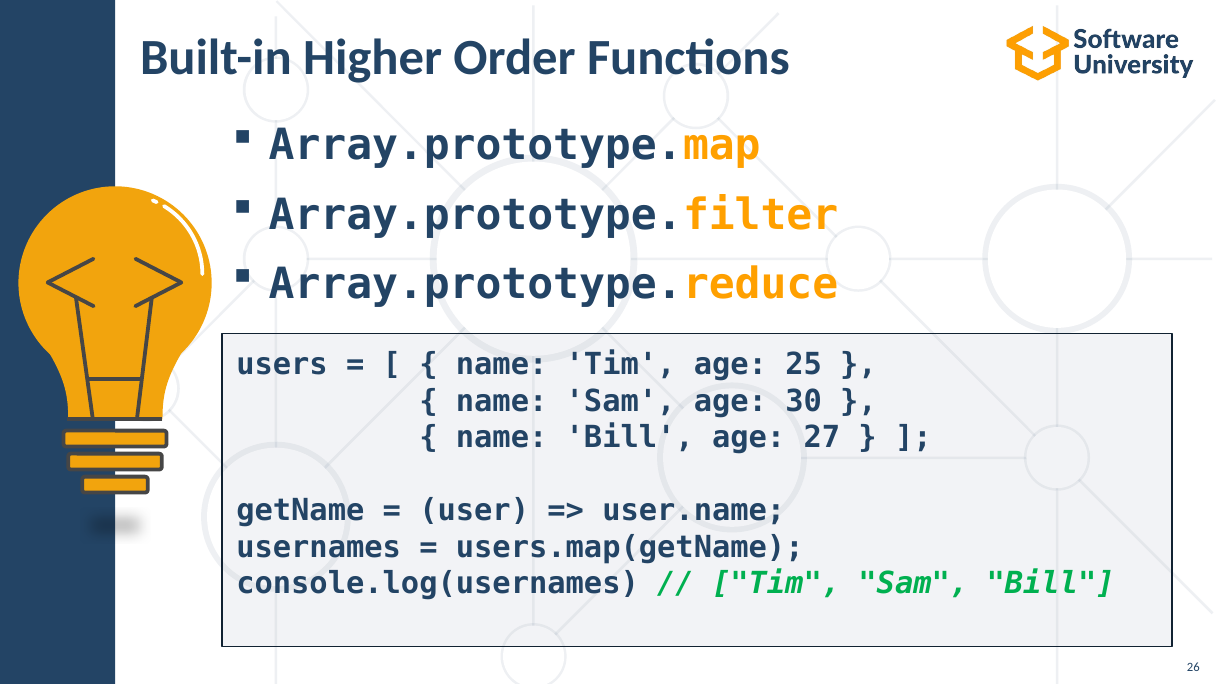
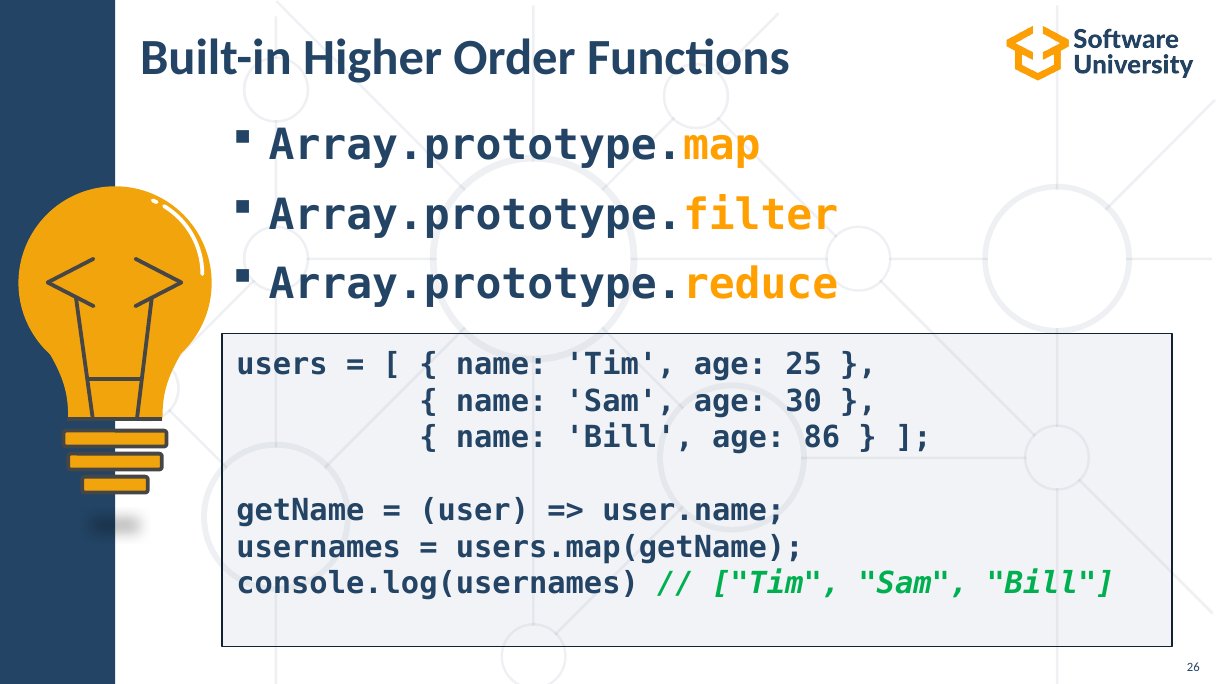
27: 27 -> 86
